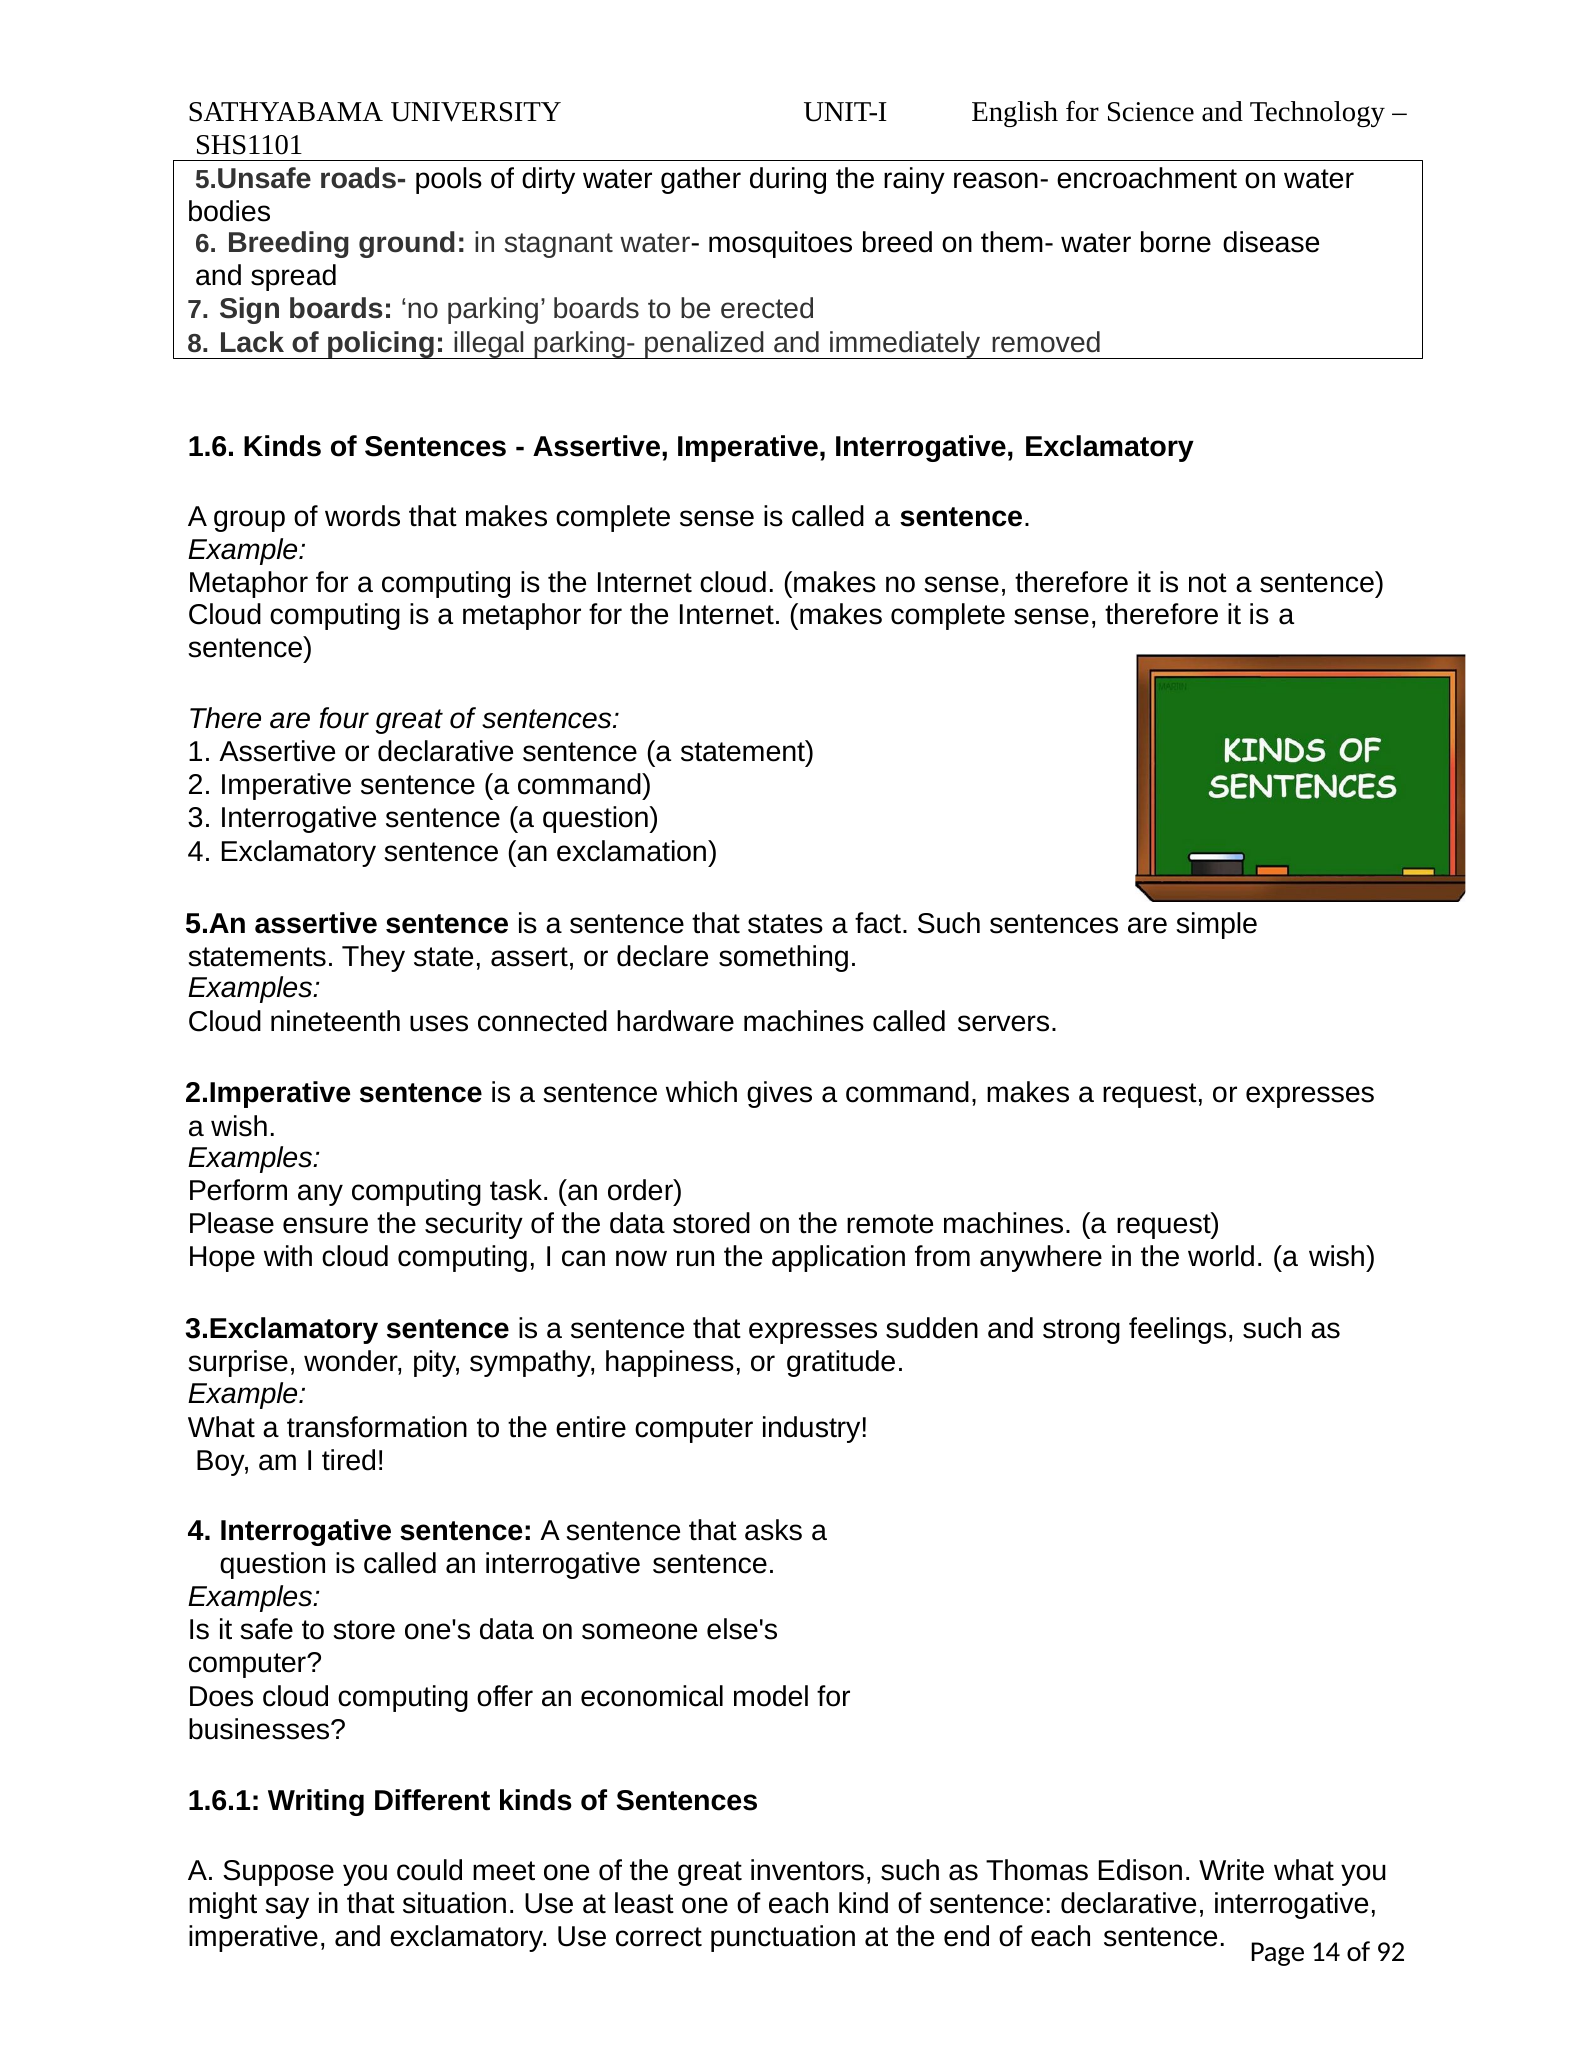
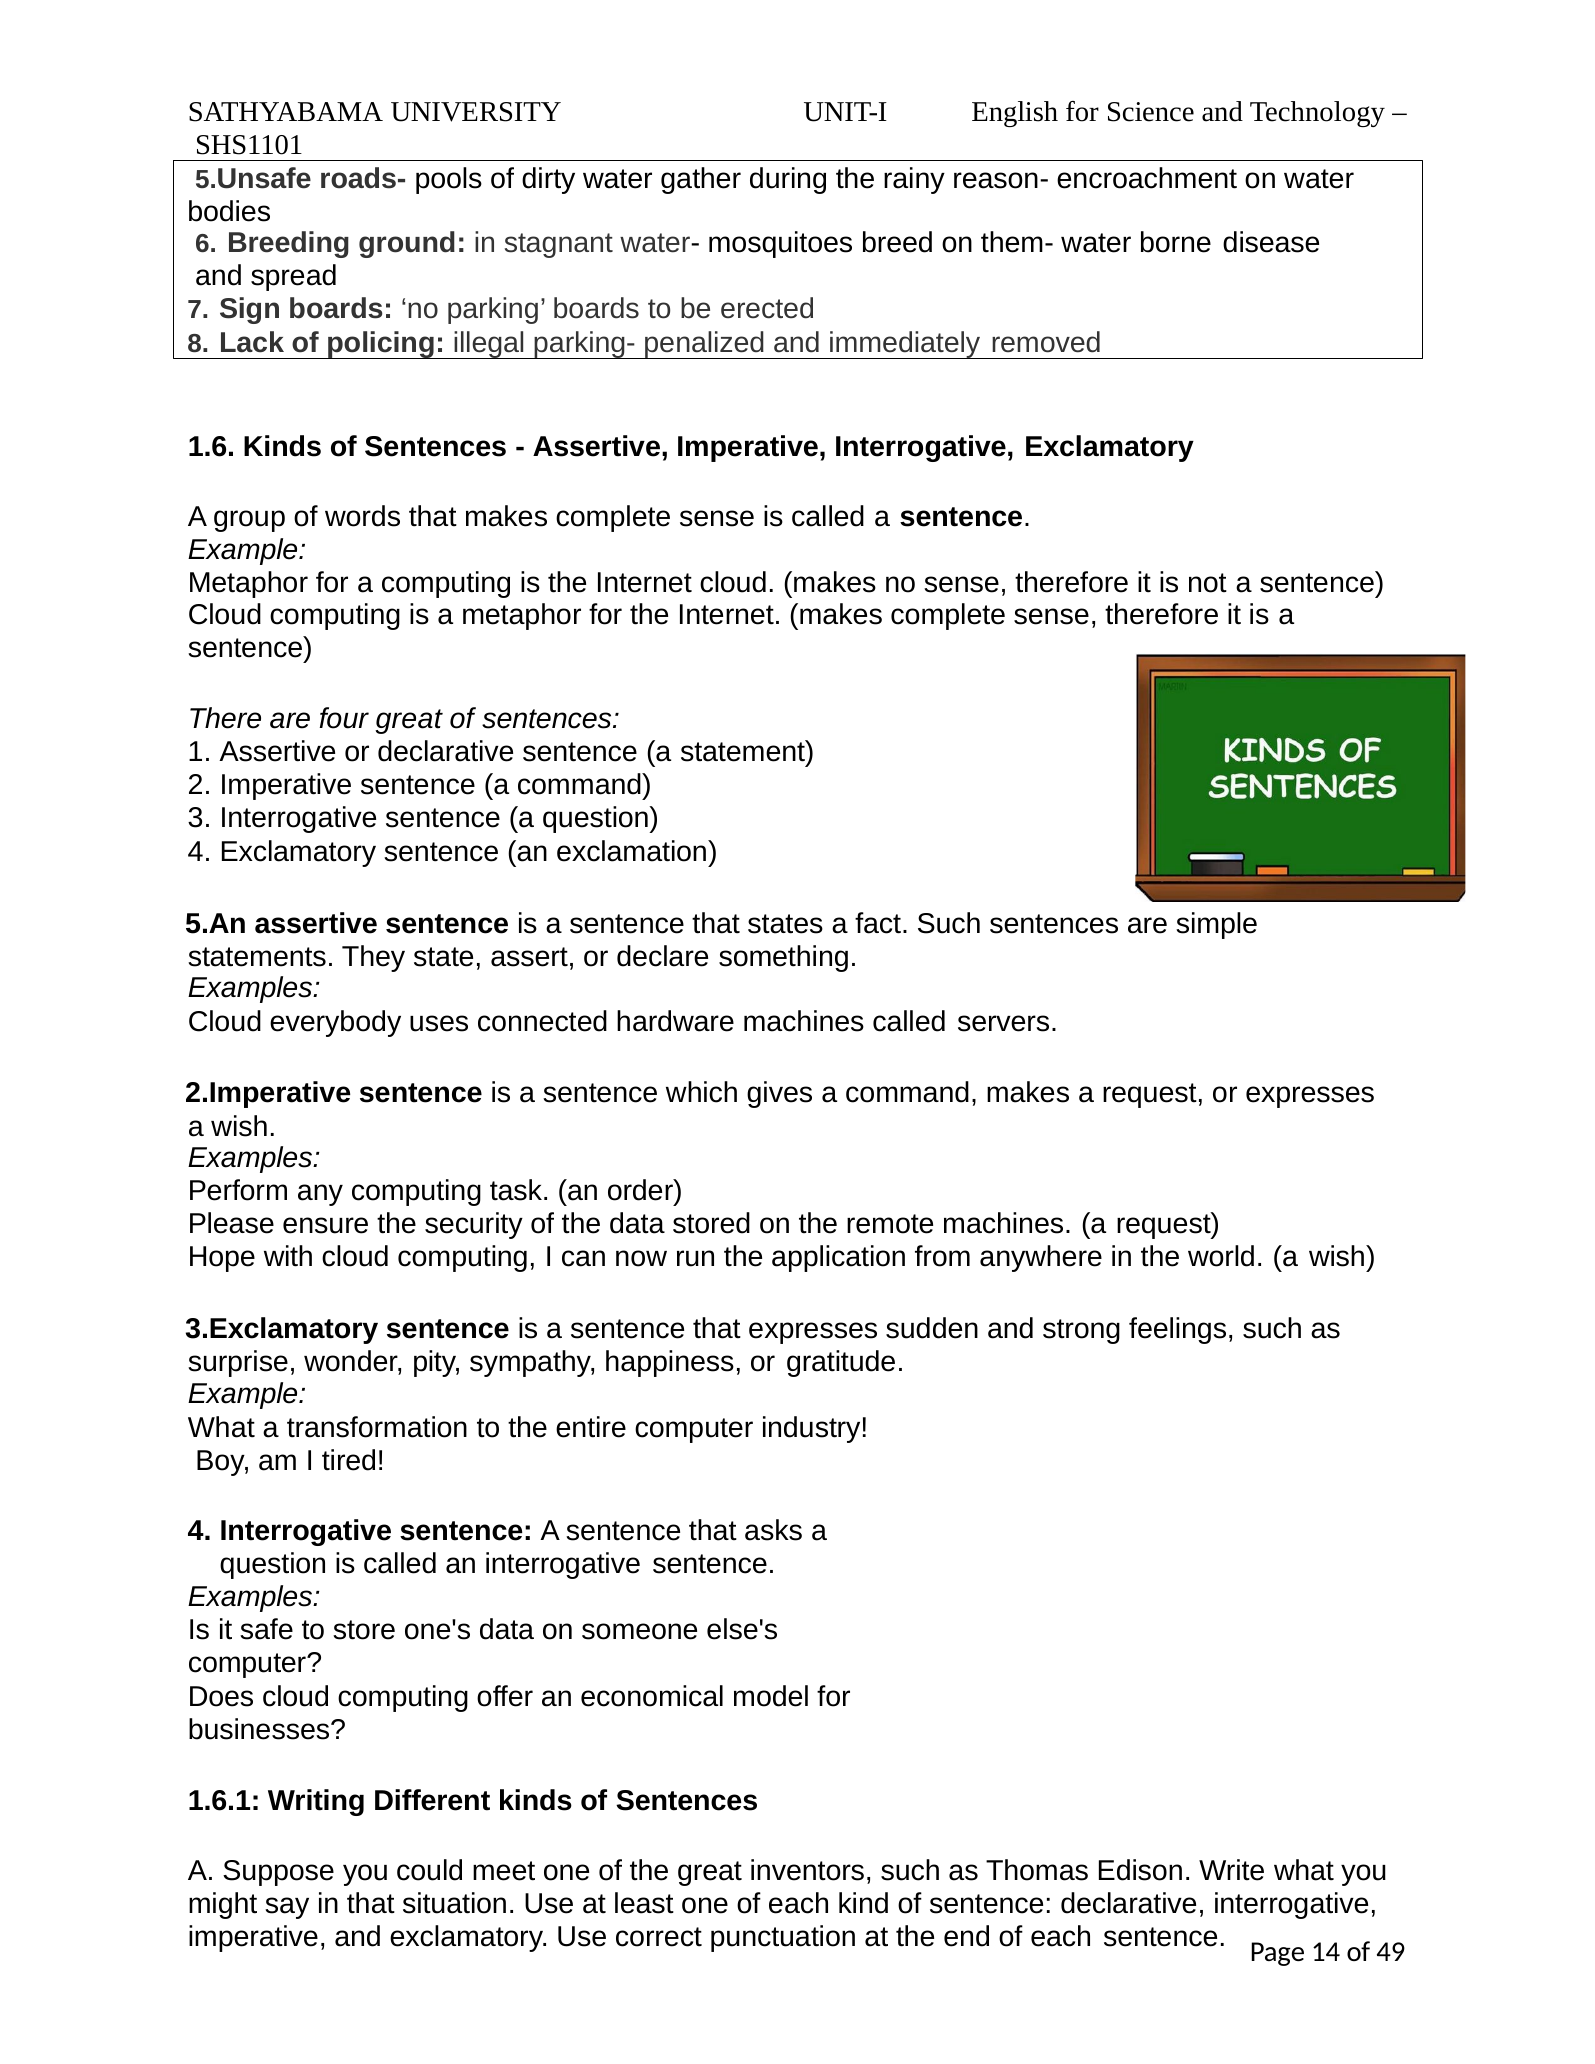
nineteenth: nineteenth -> everybody
92: 92 -> 49
